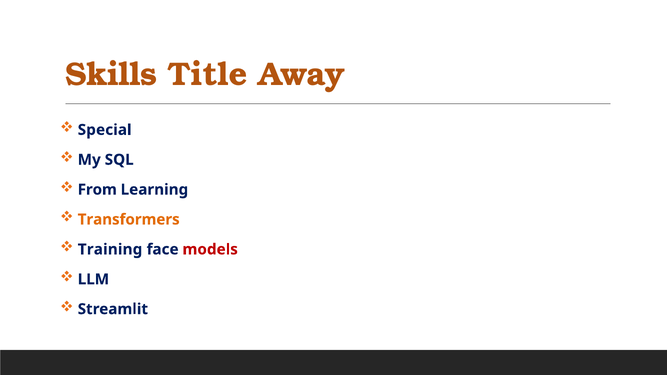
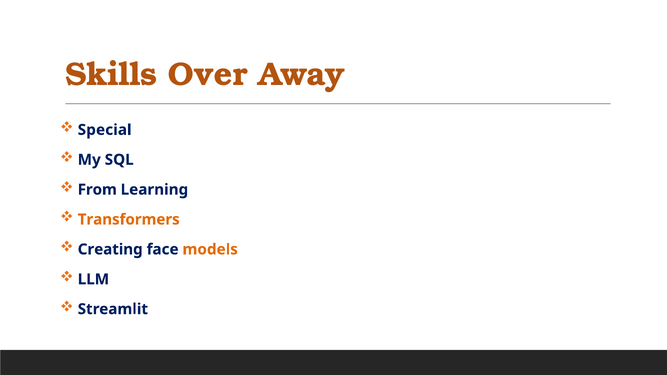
Title: Title -> Over
Training: Training -> Creating
models colour: red -> orange
